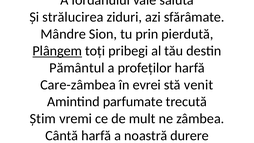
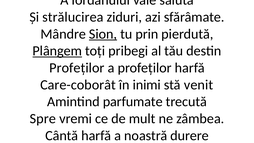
Sion underline: none -> present
Pământul at (77, 68): Pământul -> Profeților
Care-zâmbea: Care-zâmbea -> Care-coborât
evrei at (147, 85): evrei -> inimi
Știm at (43, 119): Știm -> Spre
